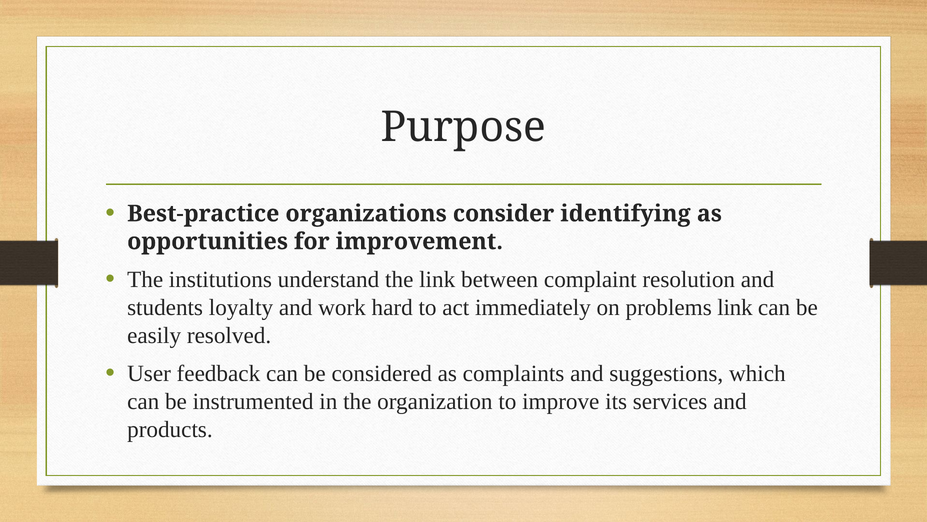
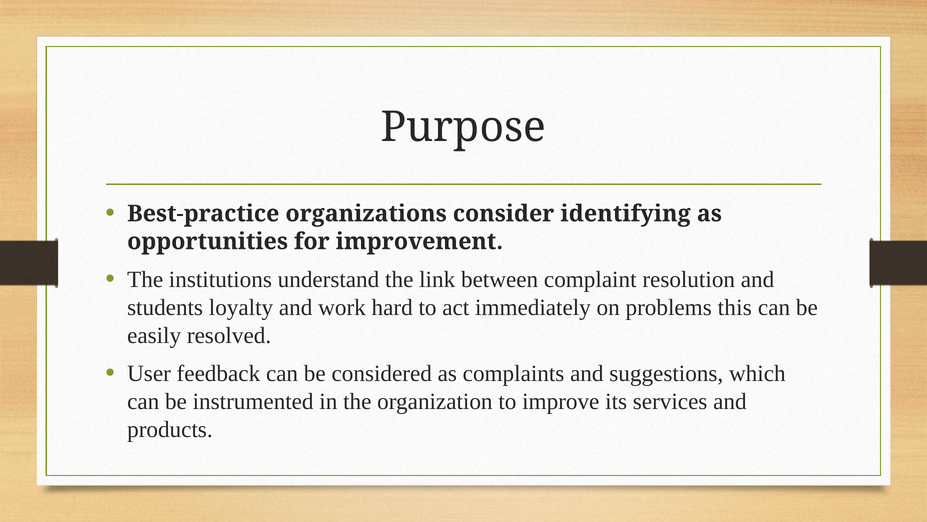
problems link: link -> this
